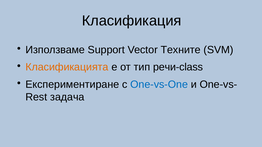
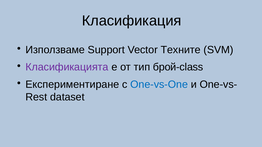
Класификацията colour: orange -> purple
речи-class: речи-class -> брой-class
задача: задача -> dataset
